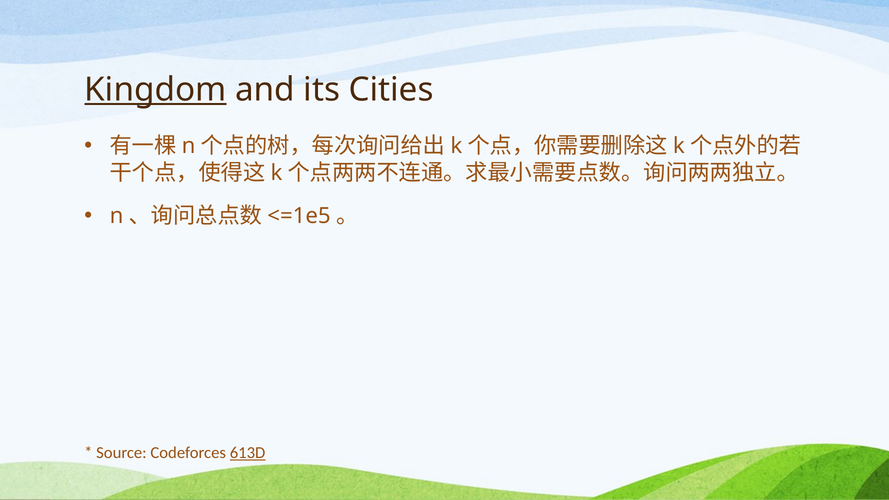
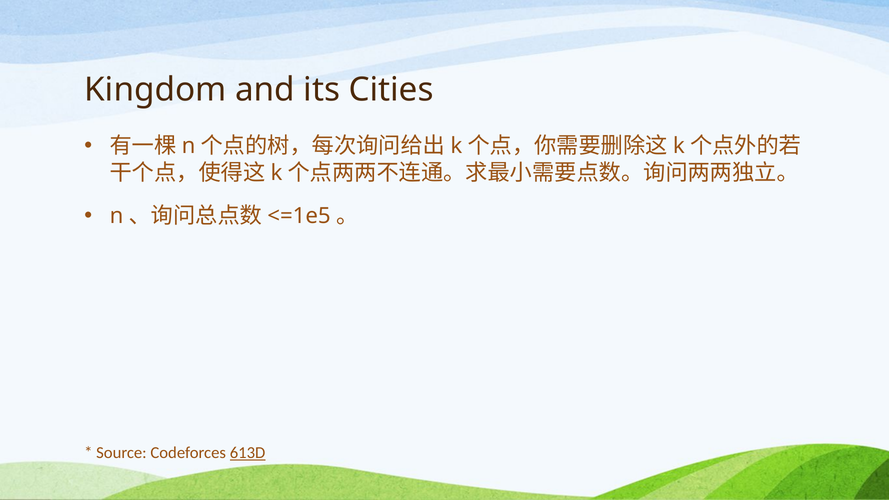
Kingdom underline: present -> none
